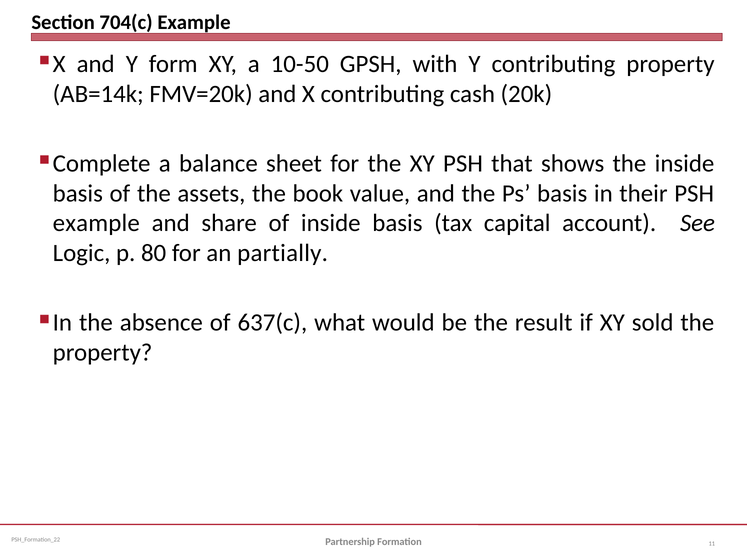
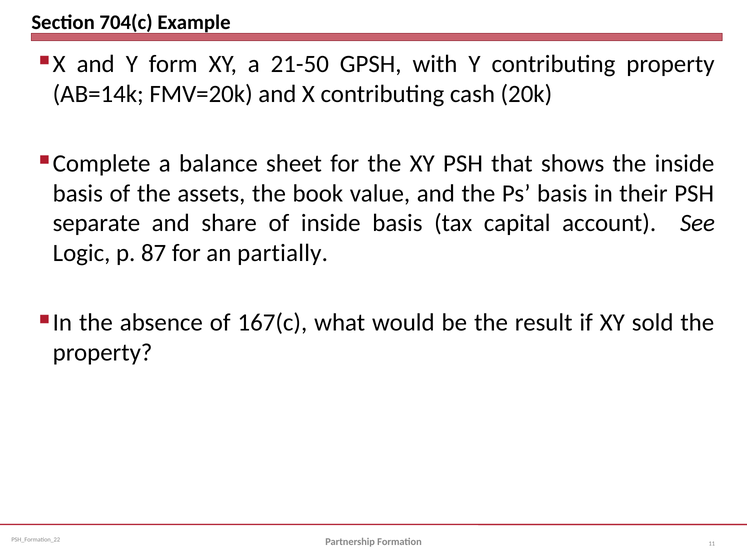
10-50: 10-50 -> 21-50
example at (96, 223): example -> separate
80: 80 -> 87
637(c: 637(c -> 167(c
